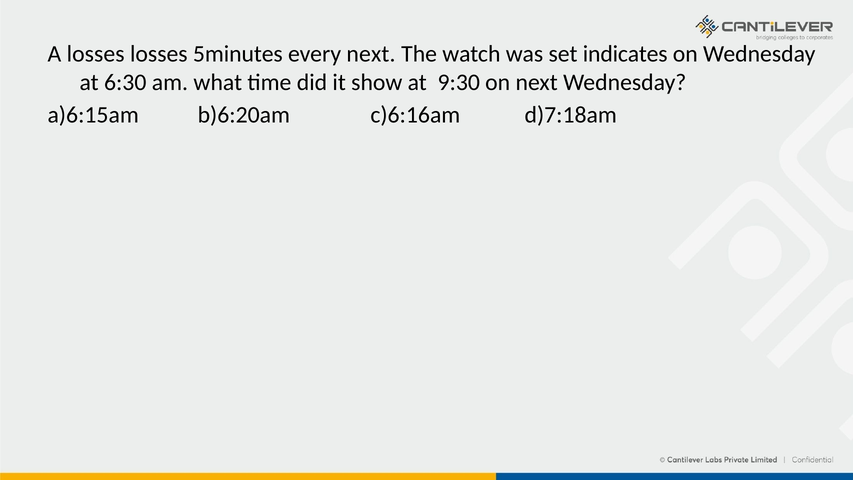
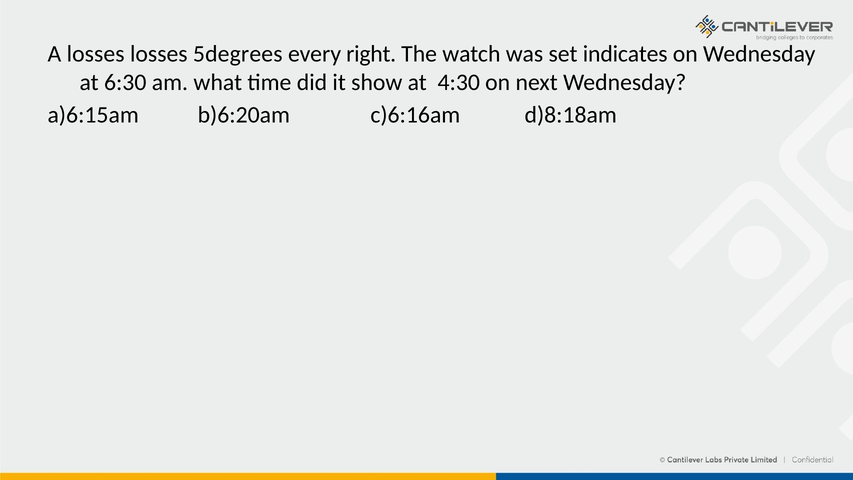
5minutes: 5minutes -> 5degrees
every next: next -> right
9:30: 9:30 -> 4:30
d)7:18am: d)7:18am -> d)8:18am
